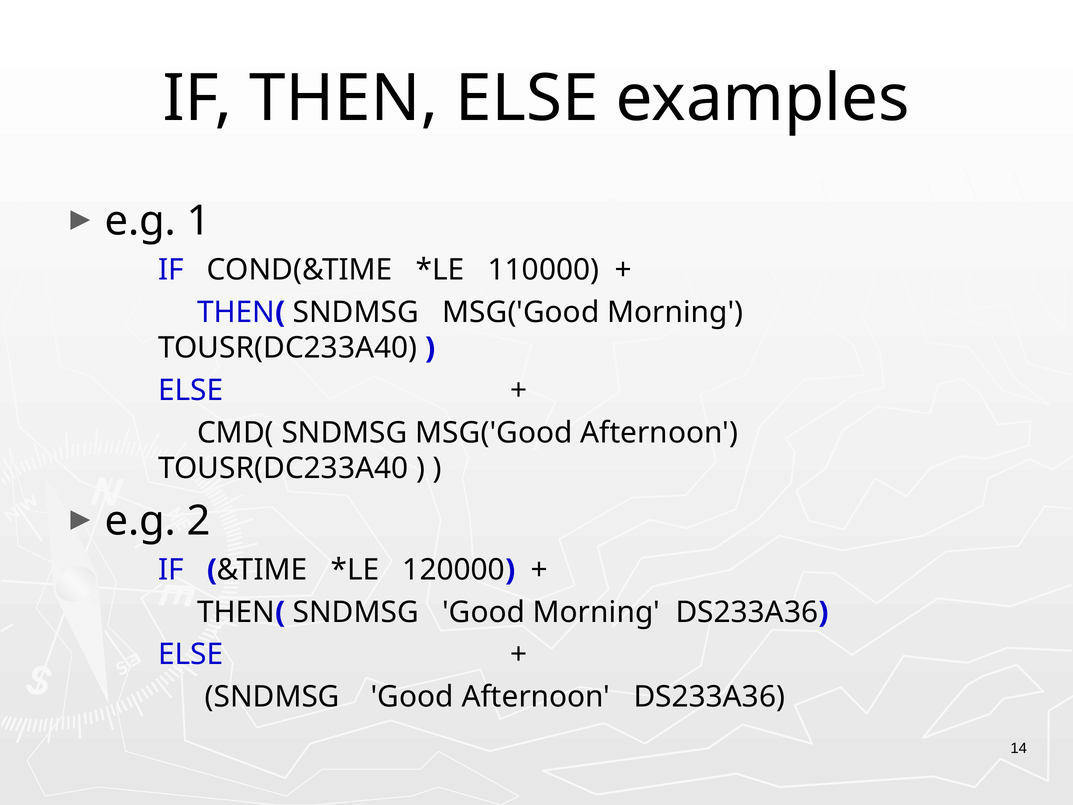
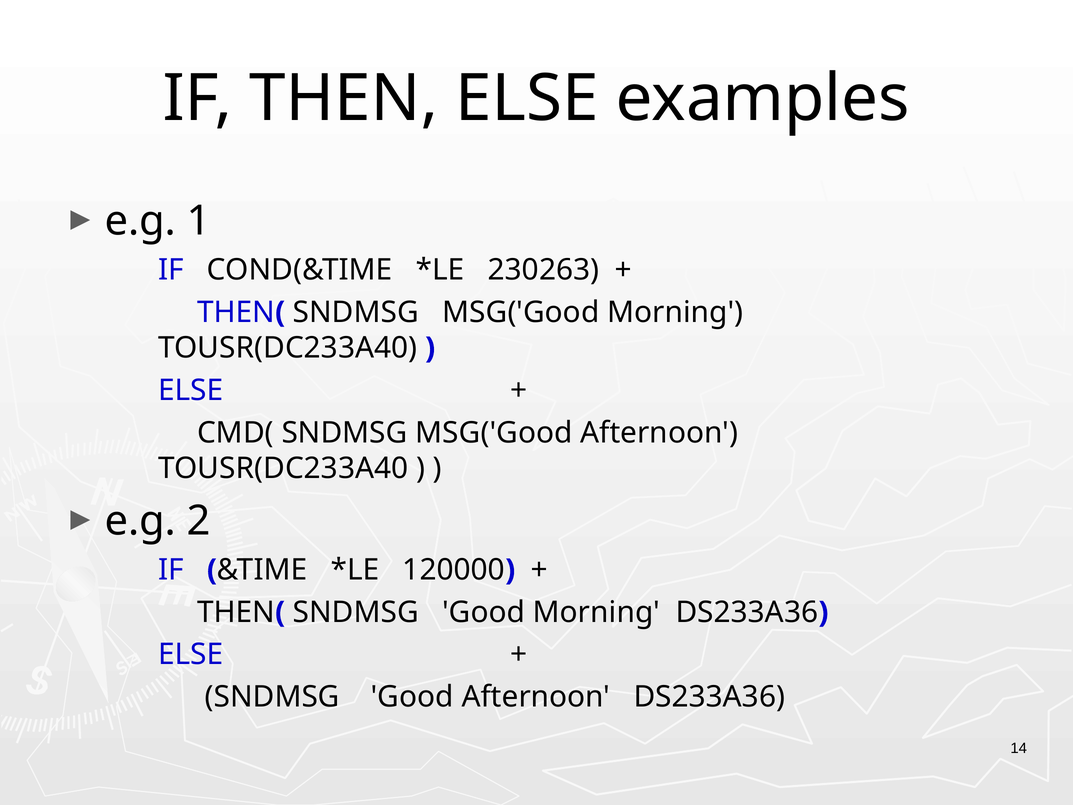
110000: 110000 -> 230263
